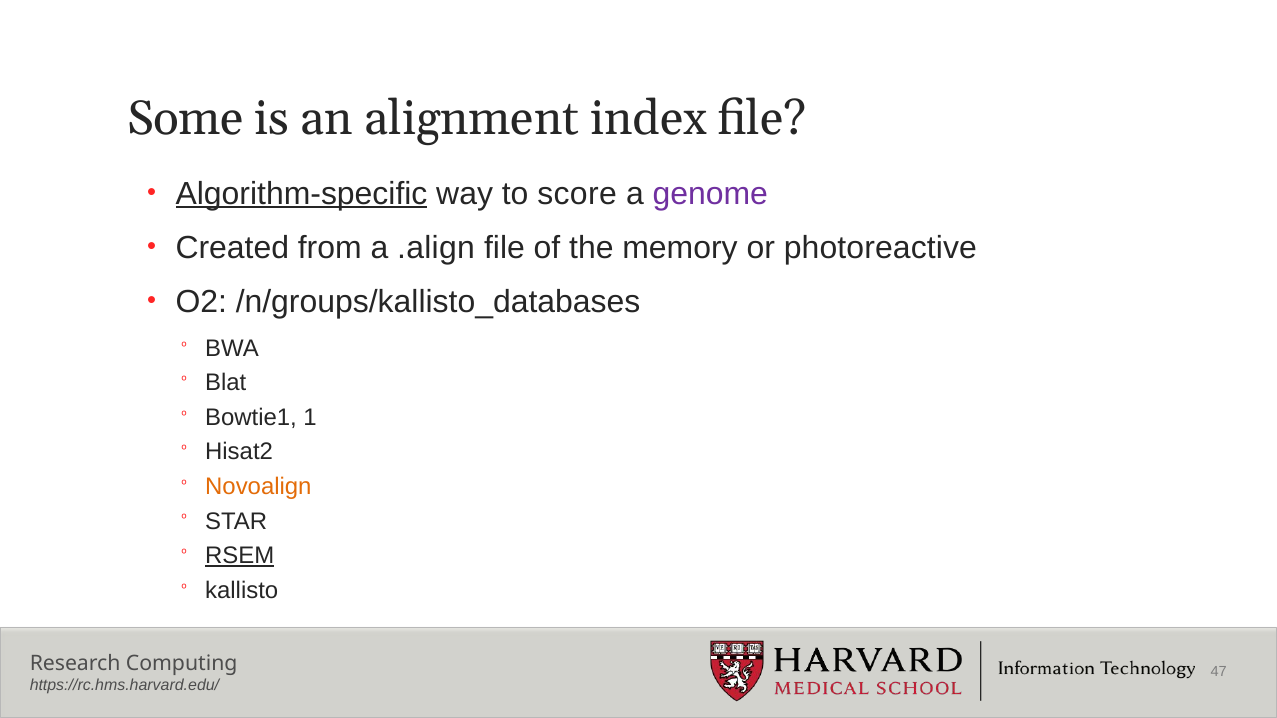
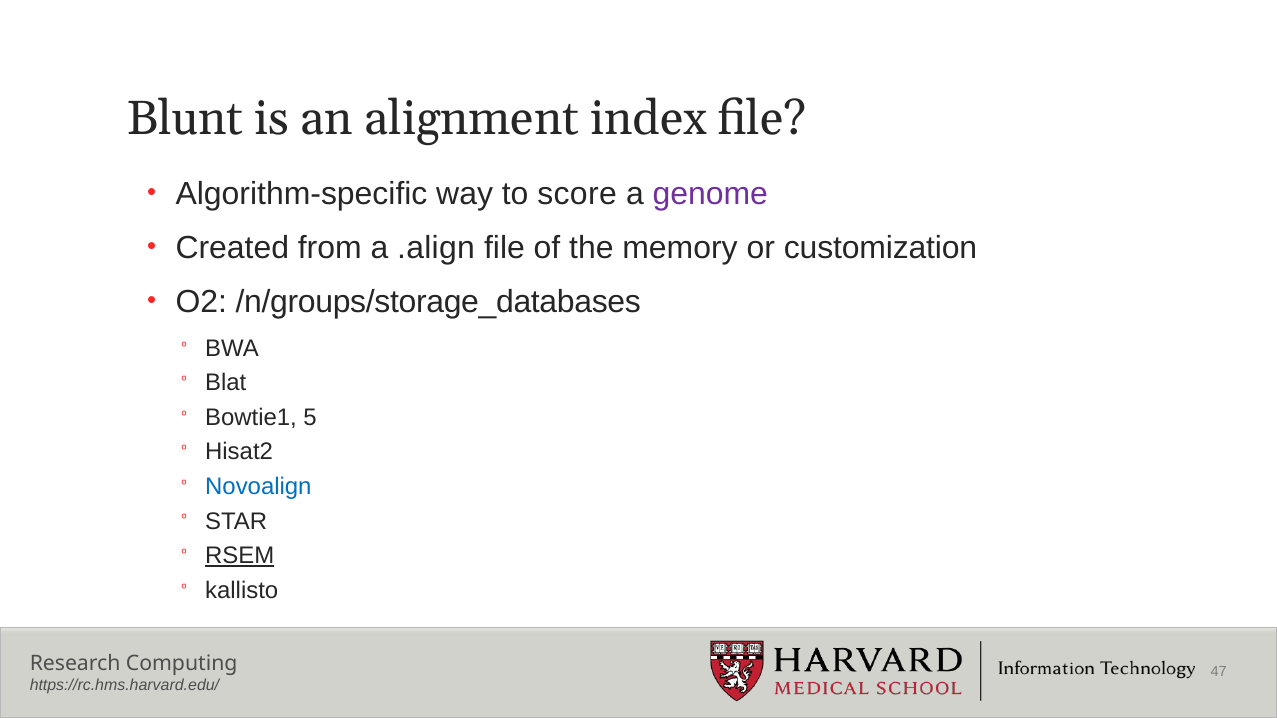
Some: Some -> Blunt
Algorithm-specific underline: present -> none
photoreactive: photoreactive -> customization
/n/groups/kallisto_databases: /n/groups/kallisto_databases -> /n/groups/storage_databases
1: 1 -> 5
Novoalign colour: orange -> blue
